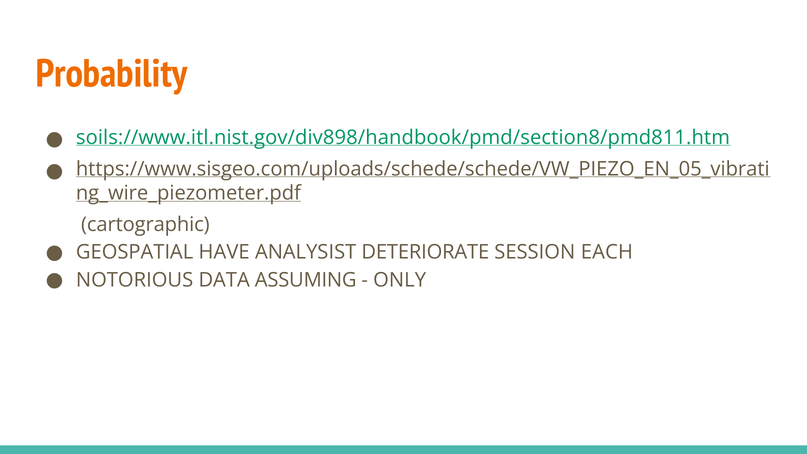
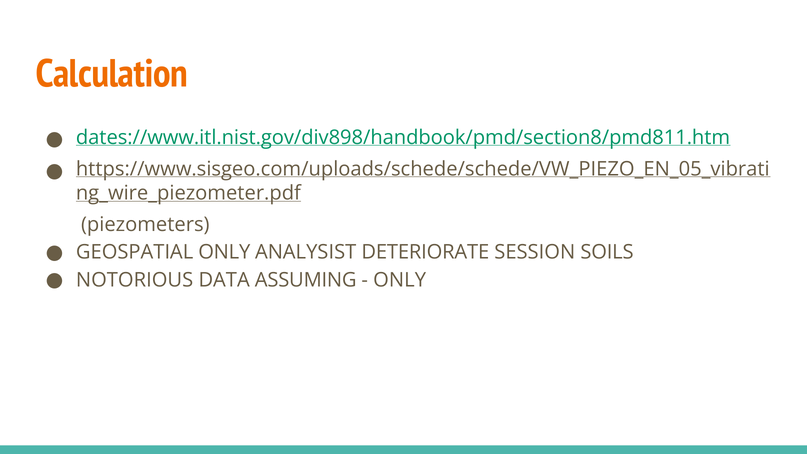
Probability: Probability -> Calculation
soils://www.itl.nist.gov/div898/handbook/pmd/section8/pmd811.htm: soils://www.itl.nist.gov/div898/handbook/pmd/section8/pmd811.htm -> dates://www.itl.nist.gov/div898/handbook/pmd/section8/pmd811.htm
cartographic: cartographic -> piezometers
GEOSPATIAL HAVE: HAVE -> ONLY
EACH: EACH -> SOILS
